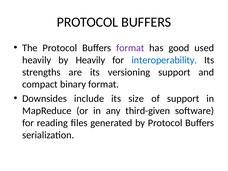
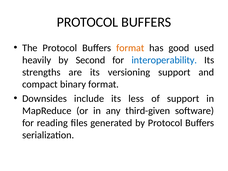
format at (130, 48) colour: purple -> orange
by Heavily: Heavily -> Second
size: size -> less
